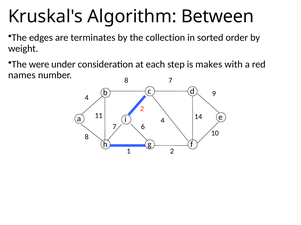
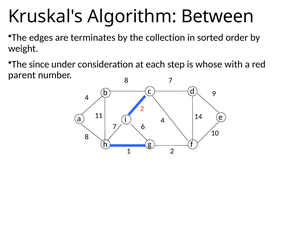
were: were -> since
makes: makes -> whose
names: names -> parent
